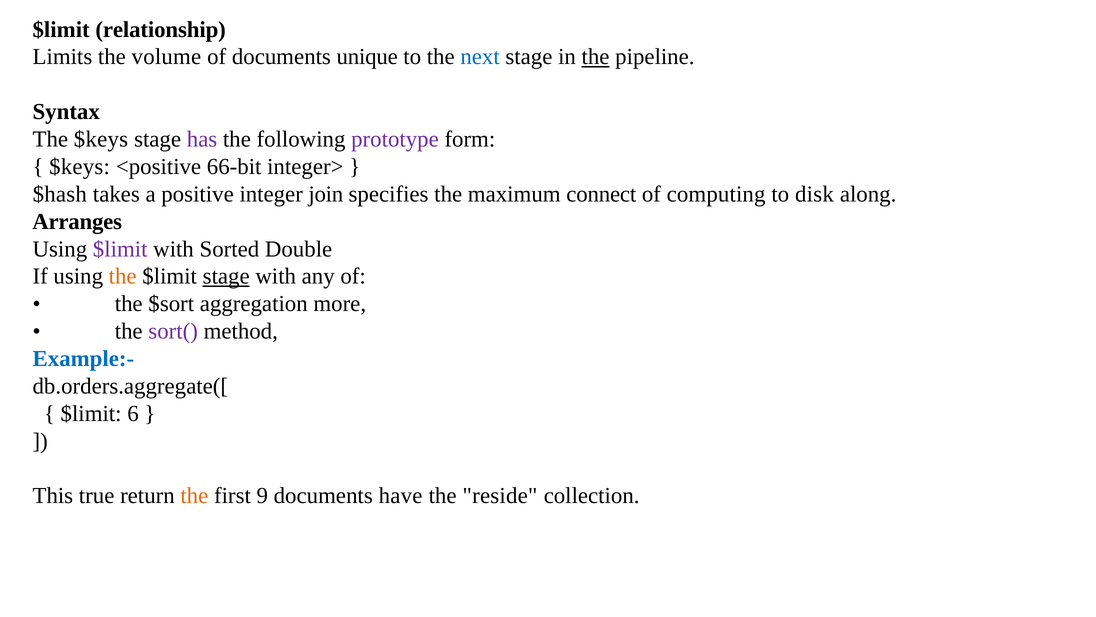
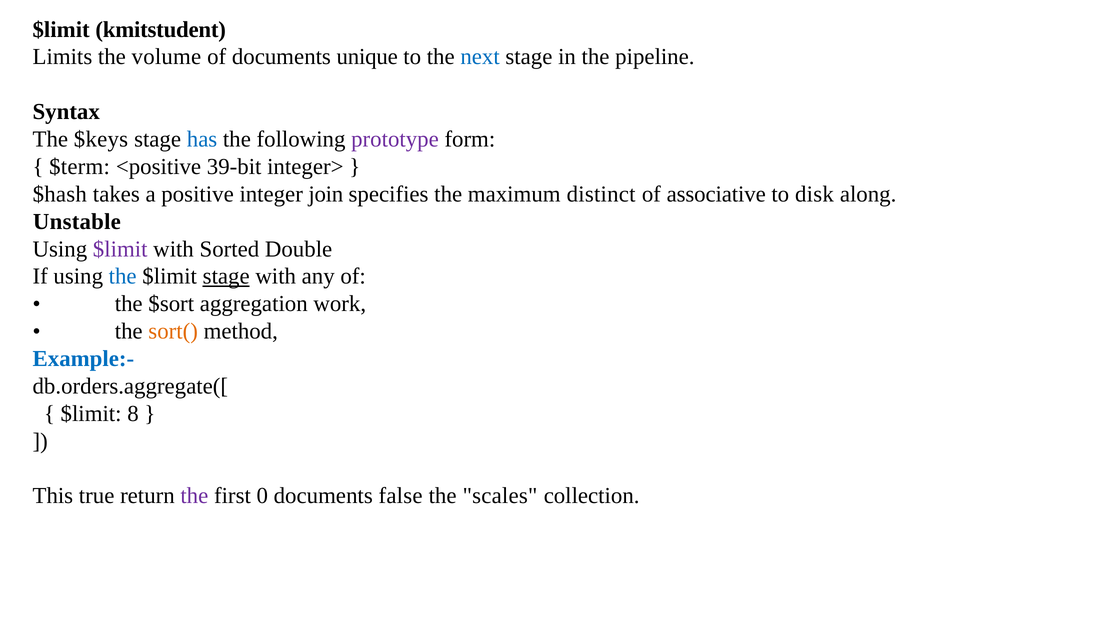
relationship: relationship -> kmitstudent
the at (596, 57) underline: present -> none
has colour: purple -> blue
$keys at (80, 167): $keys -> $term
66-bit: 66-bit -> 39-bit
connect: connect -> distinct
computing: computing -> associative
Arranges: Arranges -> Unstable
the at (123, 276) colour: orange -> blue
more: more -> work
sort( colour: purple -> orange
6: 6 -> 8
the at (194, 495) colour: orange -> purple
9: 9 -> 0
have: have -> false
reside: reside -> scales
